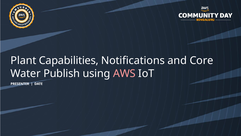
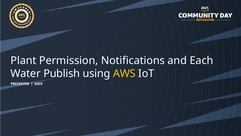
Capabilities: Capabilities -> Permission
Core: Core -> Each
AWS colour: pink -> yellow
